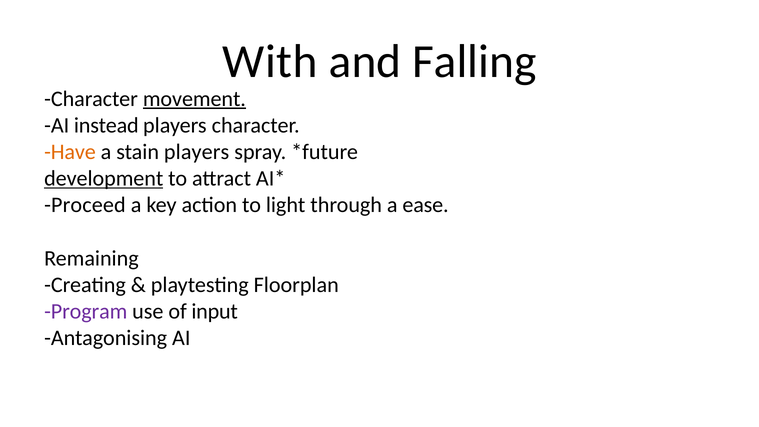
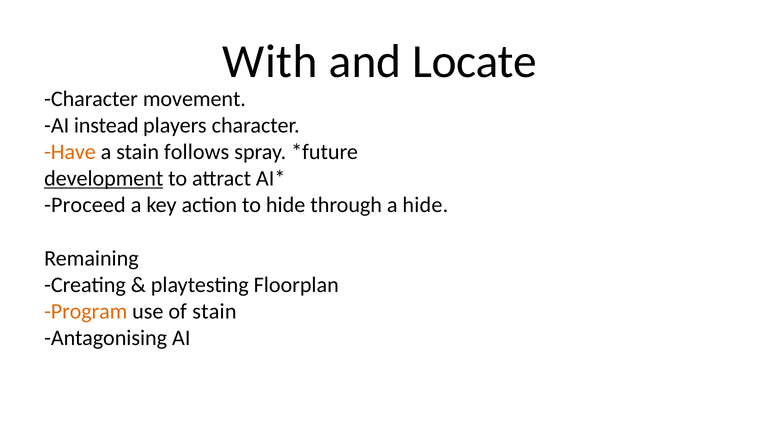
Falling: Falling -> Locate
movement underline: present -> none
stain players: players -> follows
to light: light -> hide
a ease: ease -> hide
Program colour: purple -> orange
of input: input -> stain
